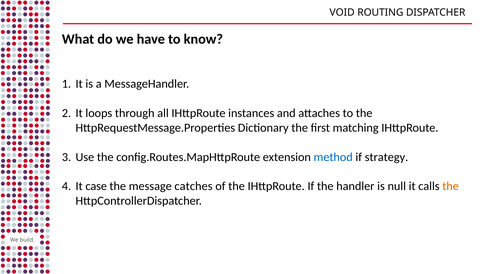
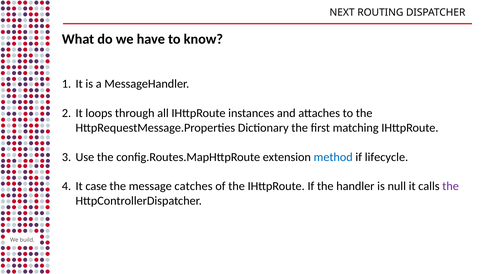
VOID: VOID -> NEXT
strategy: strategy -> lifecycle
the at (451, 187) colour: orange -> purple
